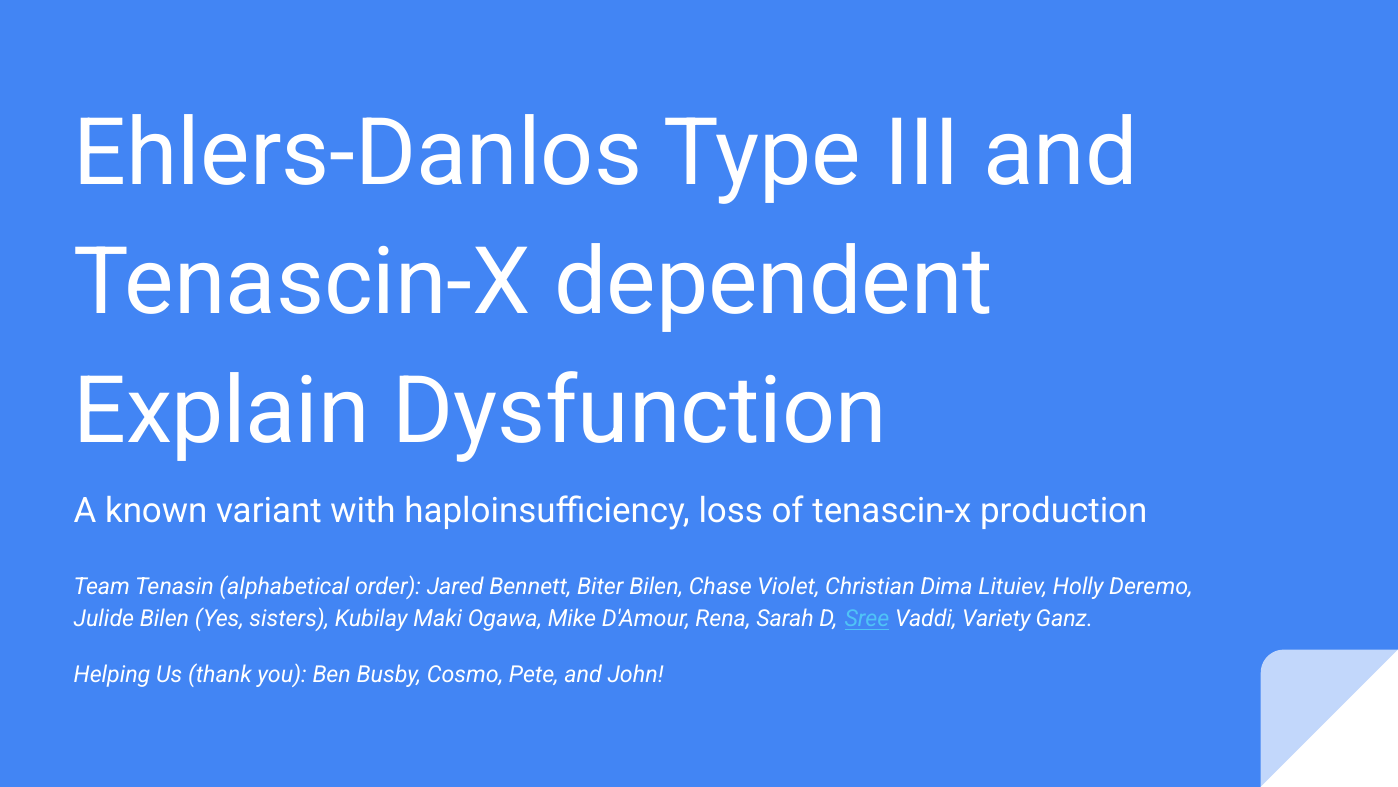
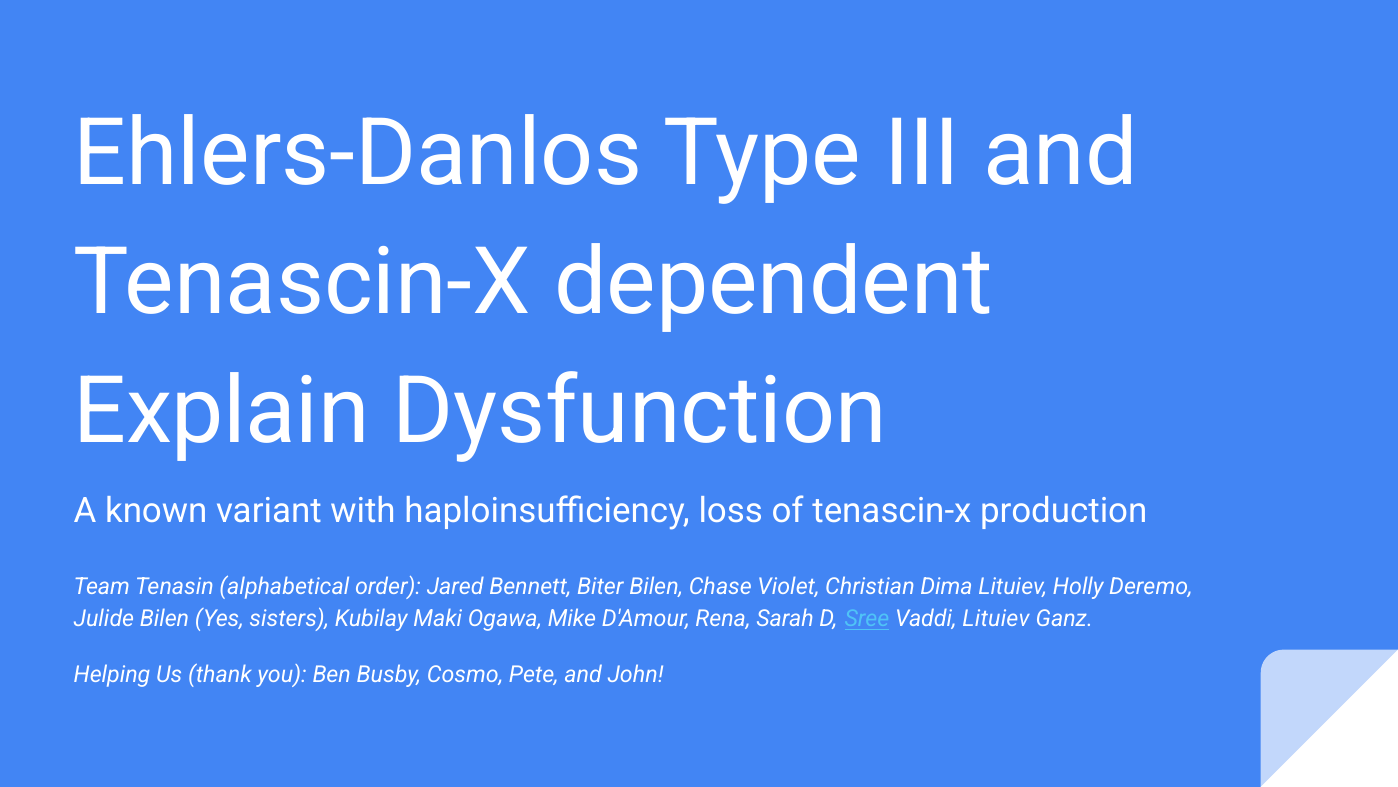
Vaddi Variety: Variety -> Lituiev
